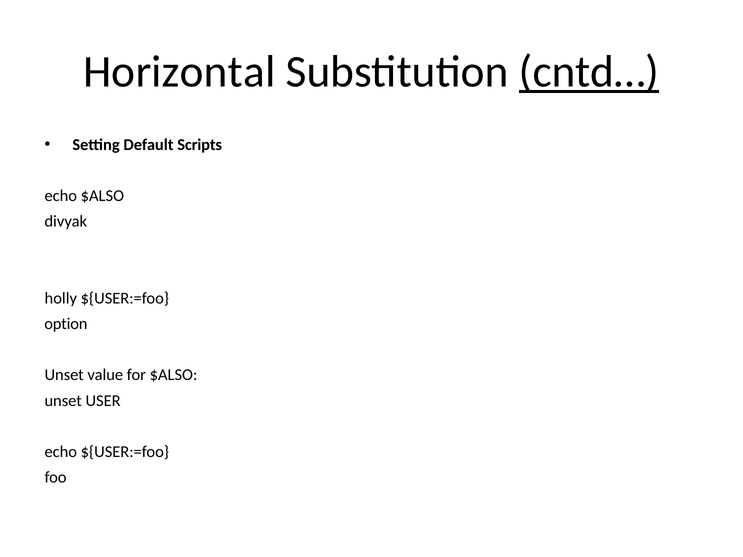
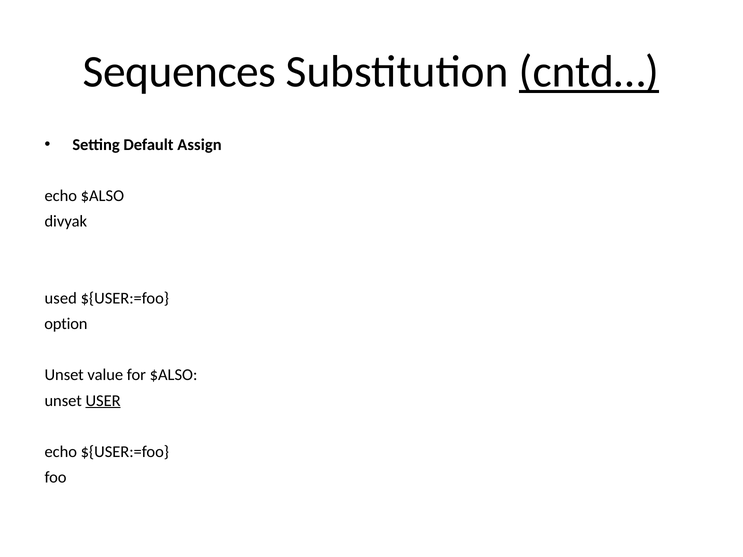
Horizontal: Horizontal -> Sequences
Scripts: Scripts -> Assign
holly: holly -> used
USER underline: none -> present
